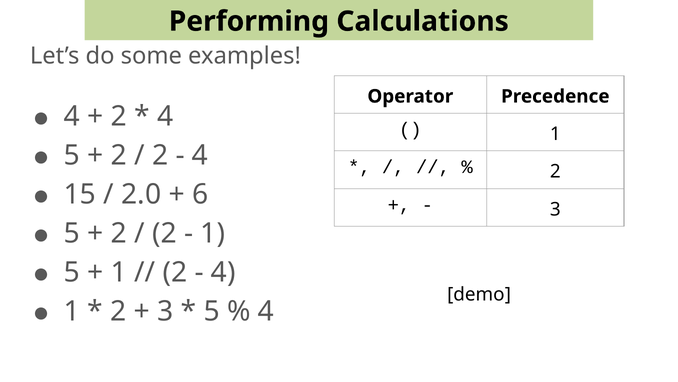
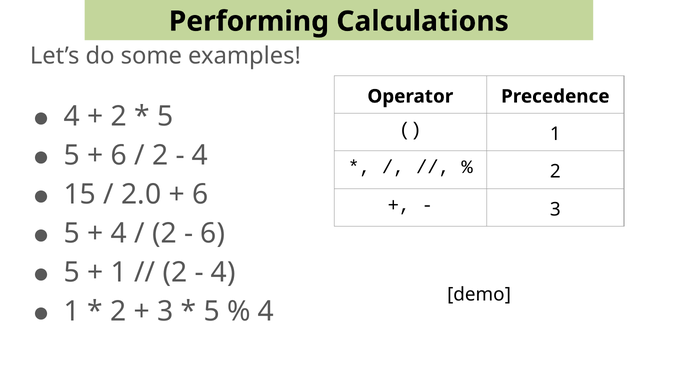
4 at (165, 116): 4 -> 5
2 at (119, 155): 2 -> 6
2 at (119, 233): 2 -> 4
1 at (213, 233): 1 -> 6
